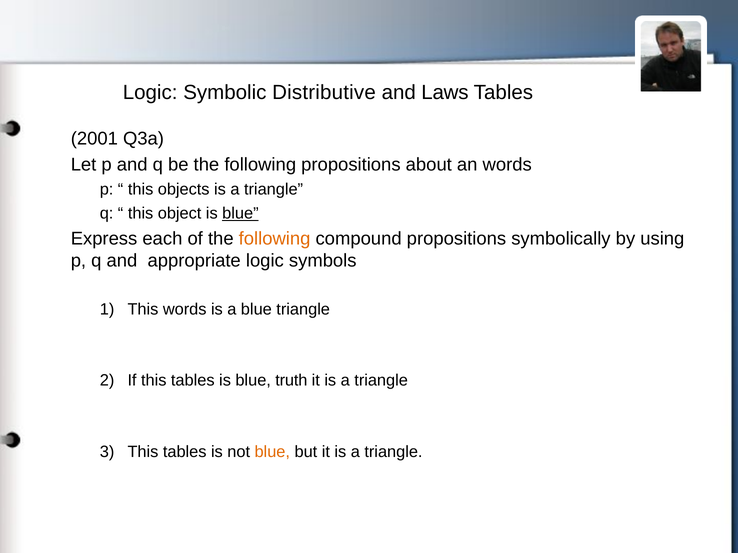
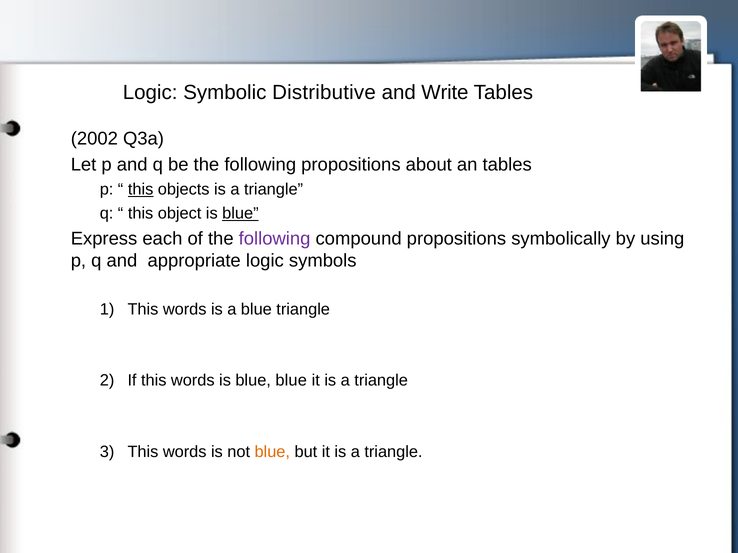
Laws: Laws -> Write
2001: 2001 -> 2002
an words: words -> tables
this at (141, 190) underline: none -> present
following at (275, 239) colour: orange -> purple
If this tables: tables -> words
blue truth: truth -> blue
tables at (185, 452): tables -> words
